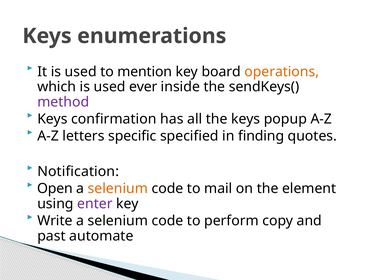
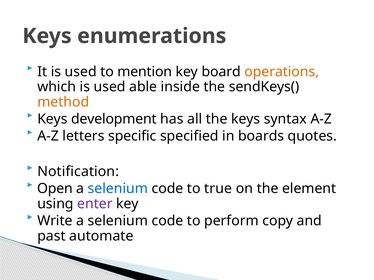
ever: ever -> able
method colour: purple -> orange
confirmation: confirmation -> development
popup: popup -> syntax
finding: finding -> boards
selenium at (118, 189) colour: orange -> blue
mail: mail -> true
